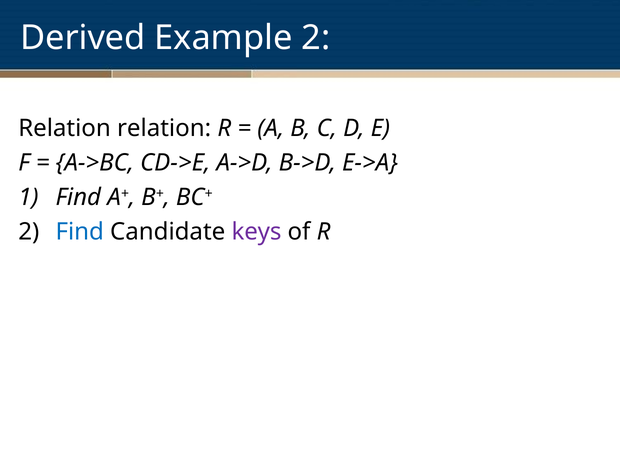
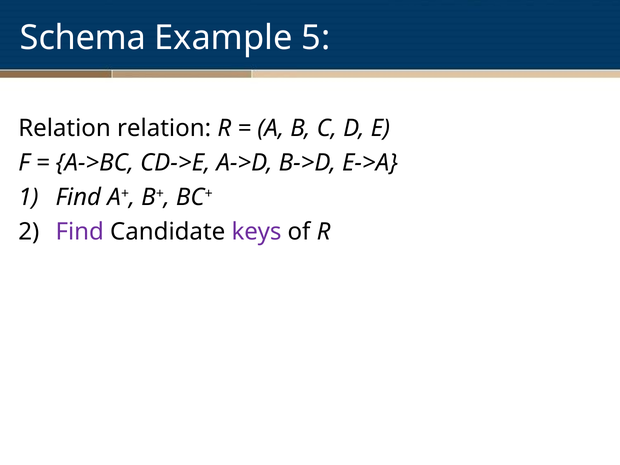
Derived: Derived -> Schema
Example 2: 2 -> 5
Find at (80, 232) colour: blue -> purple
